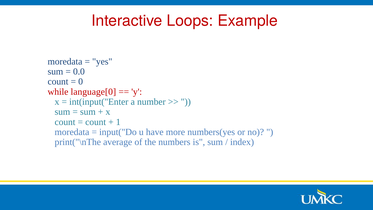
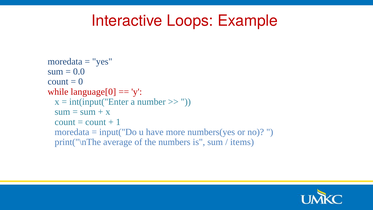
index: index -> items
